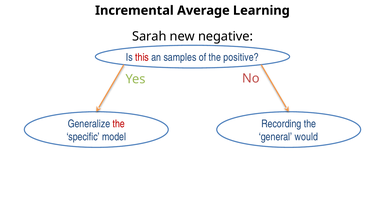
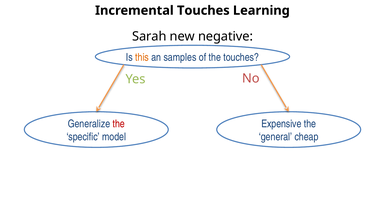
Incremental Average: Average -> Touches
this colour: red -> orange
the positive: positive -> touches
Recording: Recording -> Expensive
would: would -> cheap
